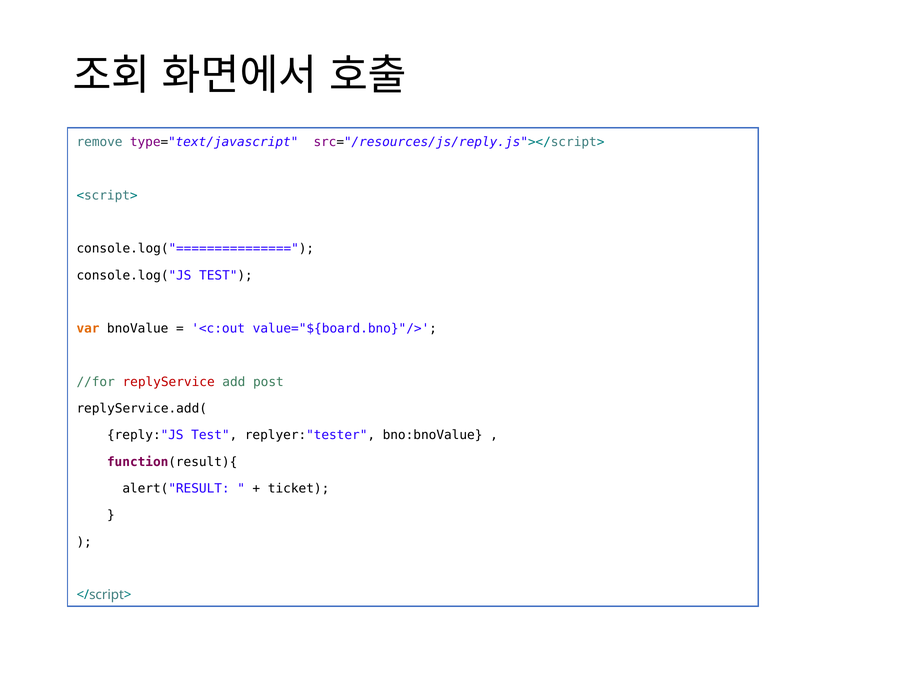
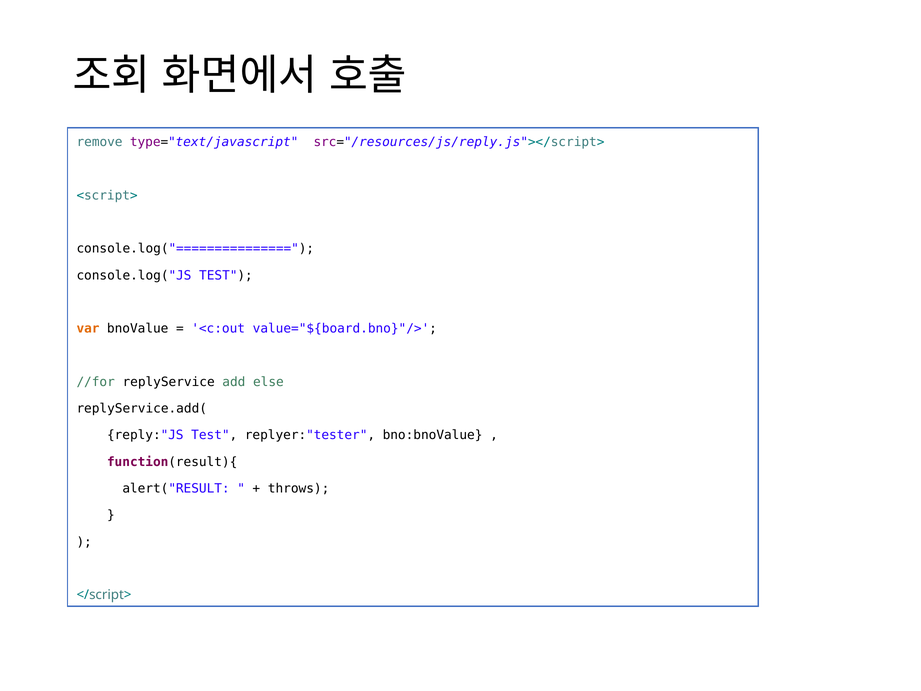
replyService colour: red -> black
post: post -> else
ticket: ticket -> throws
